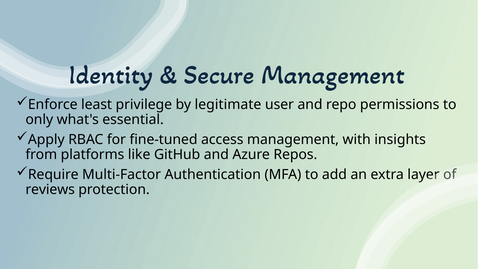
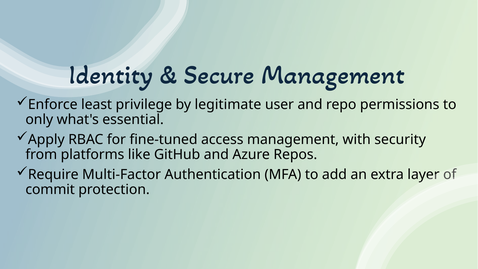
insights: insights -> security
reviews: reviews -> commit
